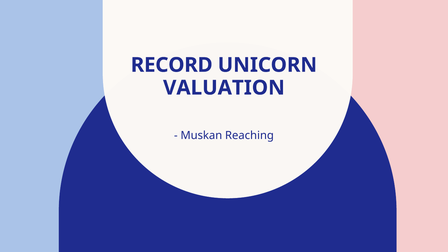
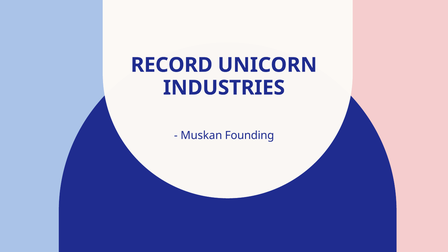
VALUATION: VALUATION -> INDUSTRIES
Reaching: Reaching -> Founding
